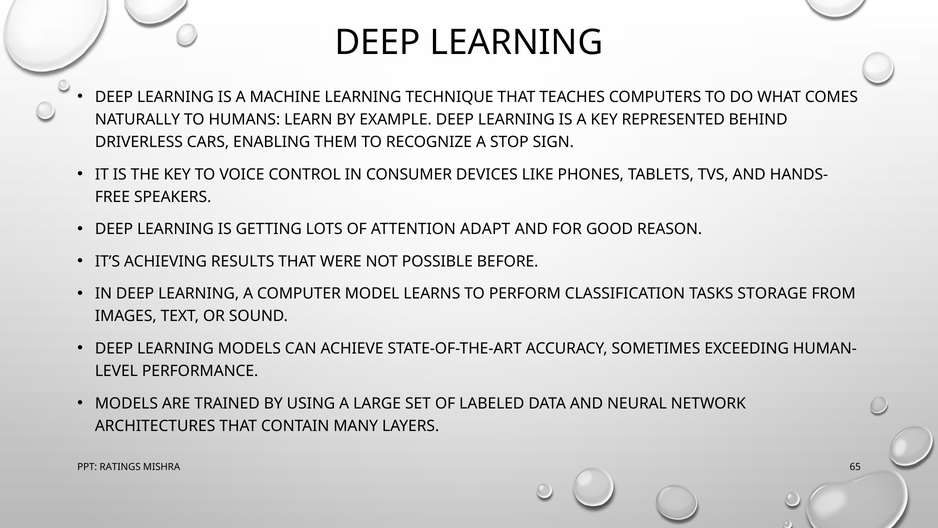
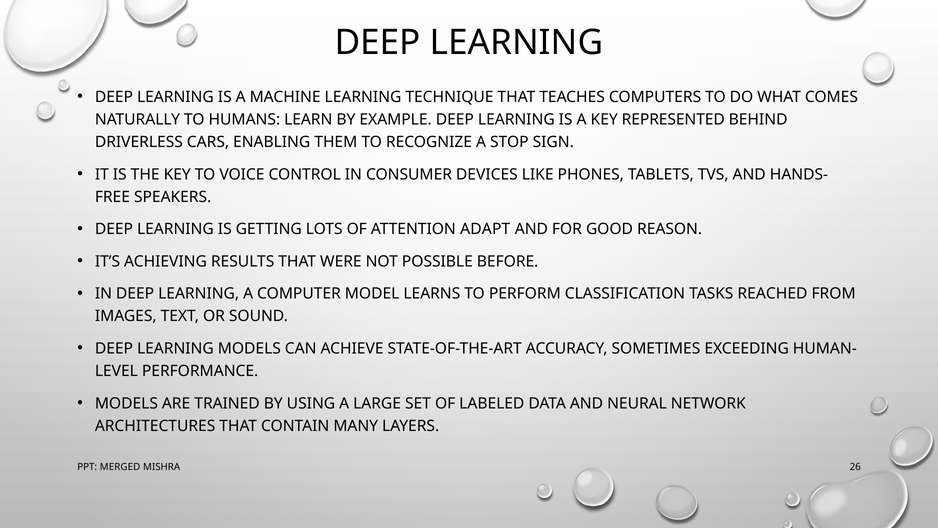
STORAGE: STORAGE -> REACHED
RATINGS: RATINGS -> MERGED
65: 65 -> 26
